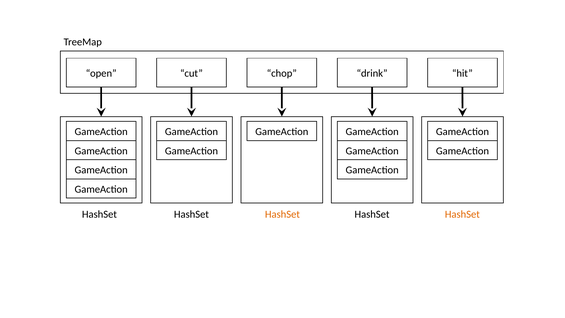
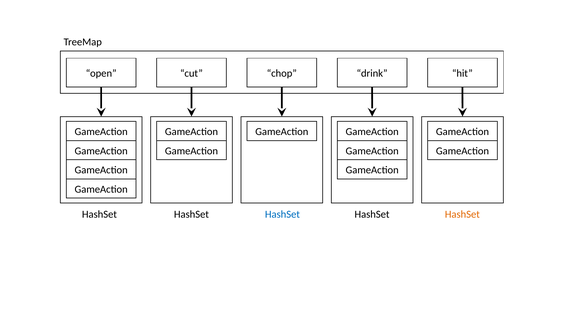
HashSet at (282, 214) colour: orange -> blue
